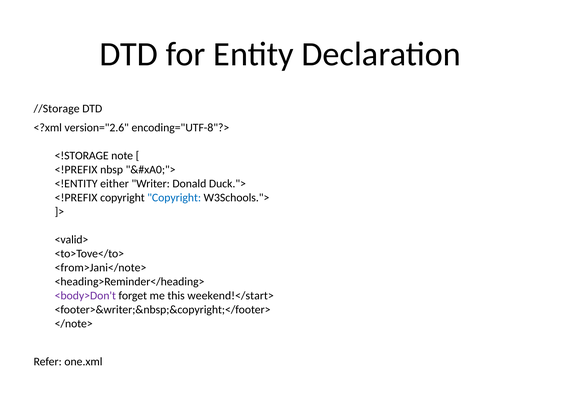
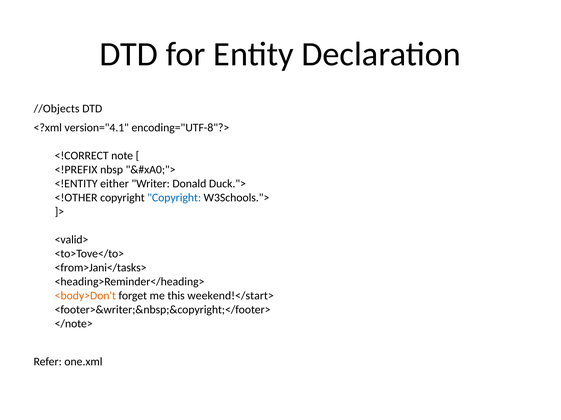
//Storage: //Storage -> //Objects
version="2.6: version="2.6 -> version="4.1
<!STORAGE: <!STORAGE -> <!CORRECT
<!PREFIX at (76, 198): <!PREFIX -> <!OTHER
<from>Jani</note>: <from>Jani</note> -> <from>Jani</tasks>
<body>Don't colour: purple -> orange
